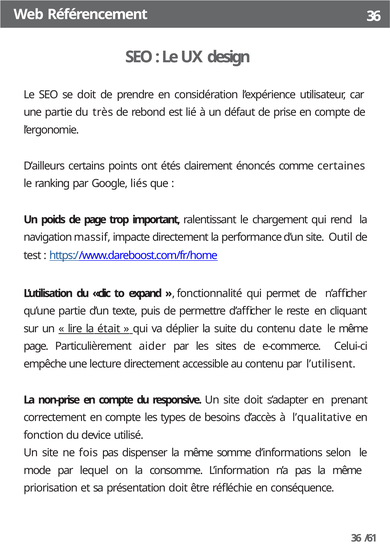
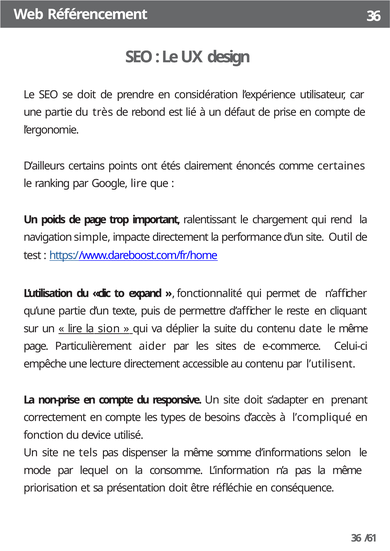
Google liés: liés -> lire
massif: massif -> simple
était: était -> sion
l’qualitative: l’qualitative -> l’compliqué
fois: fois -> tels
